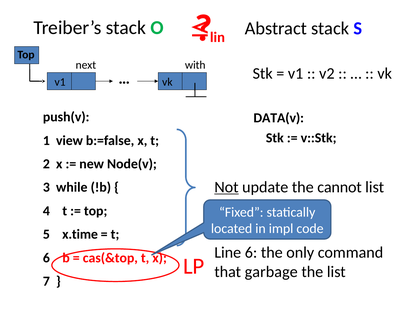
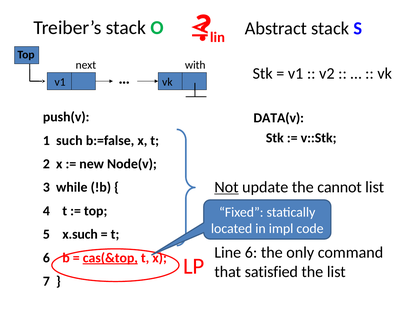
view: view -> such
x.time: x.time -> x.such
cas(&top underline: none -> present
garbage: garbage -> satisfied
